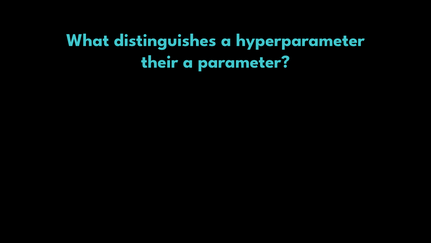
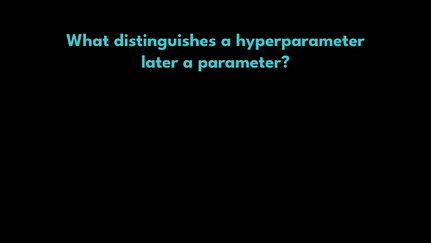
their: their -> later
